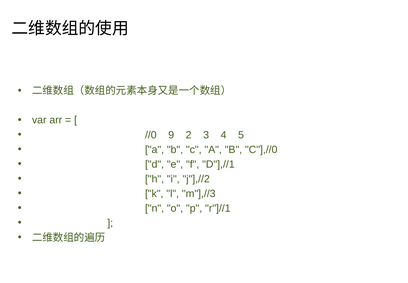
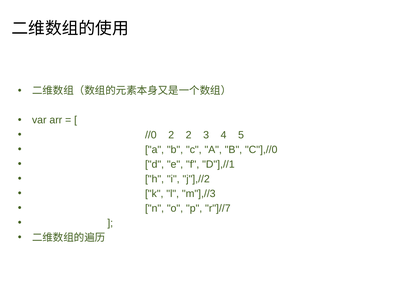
//0 9: 9 -> 2
r"]//1: r"]//1 -> r"]//7
